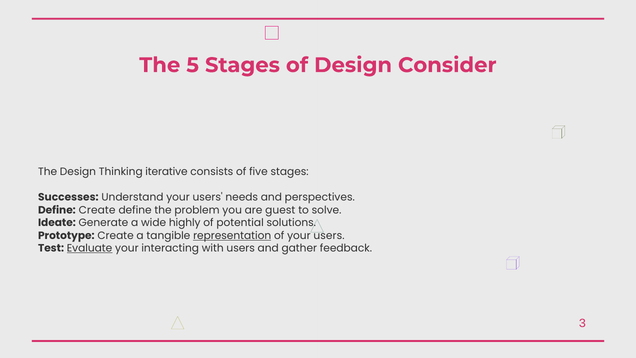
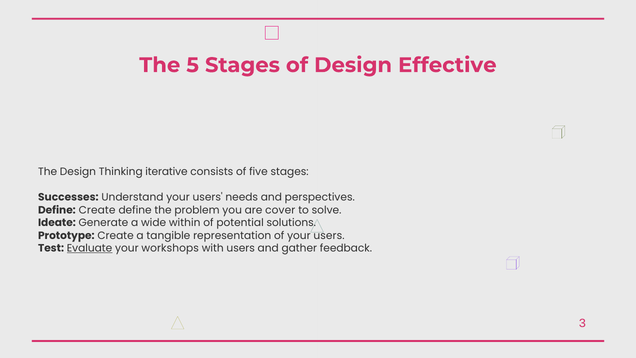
Consider: Consider -> Effective
guest: guest -> cover
highly: highly -> within
representation underline: present -> none
interacting: interacting -> workshops
